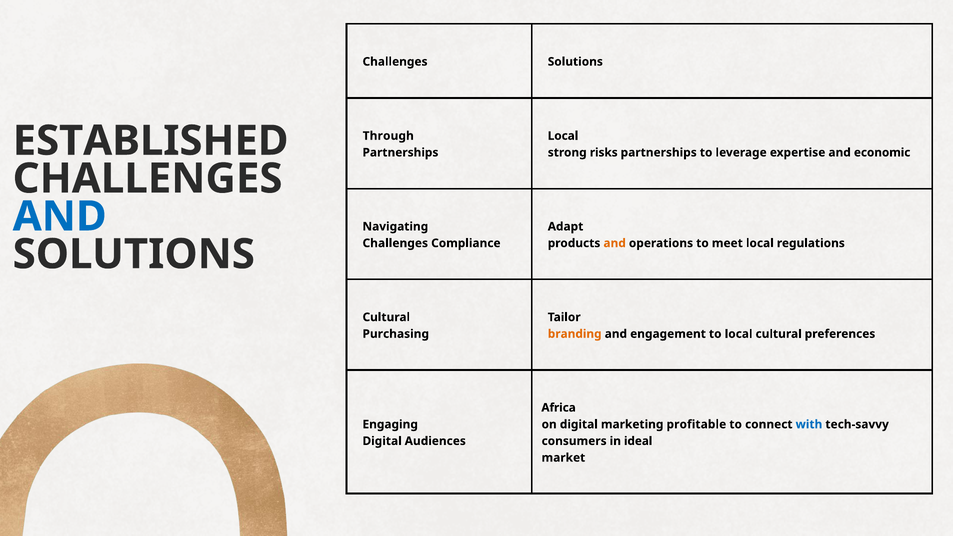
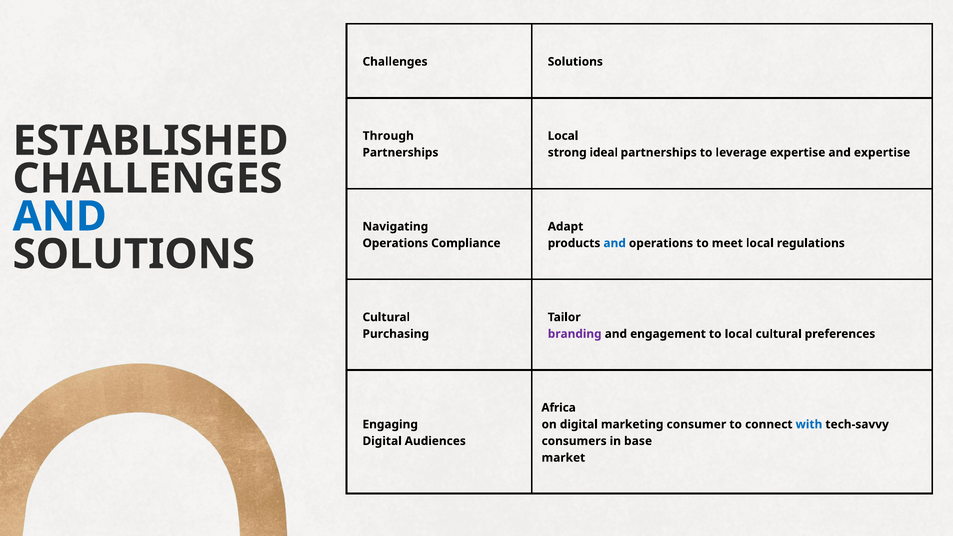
risks: risks -> ideal
and economic: economic -> expertise
Challenges at (395, 243): Challenges -> Operations
and at (615, 243) colour: orange -> blue
branding colour: orange -> purple
profitable: profitable -> consumer
ideal: ideal -> base
